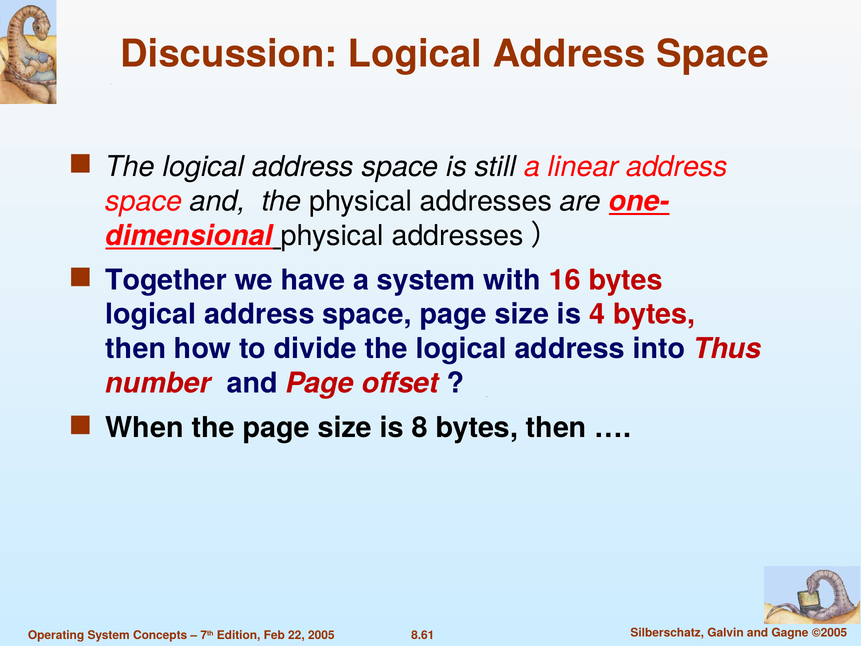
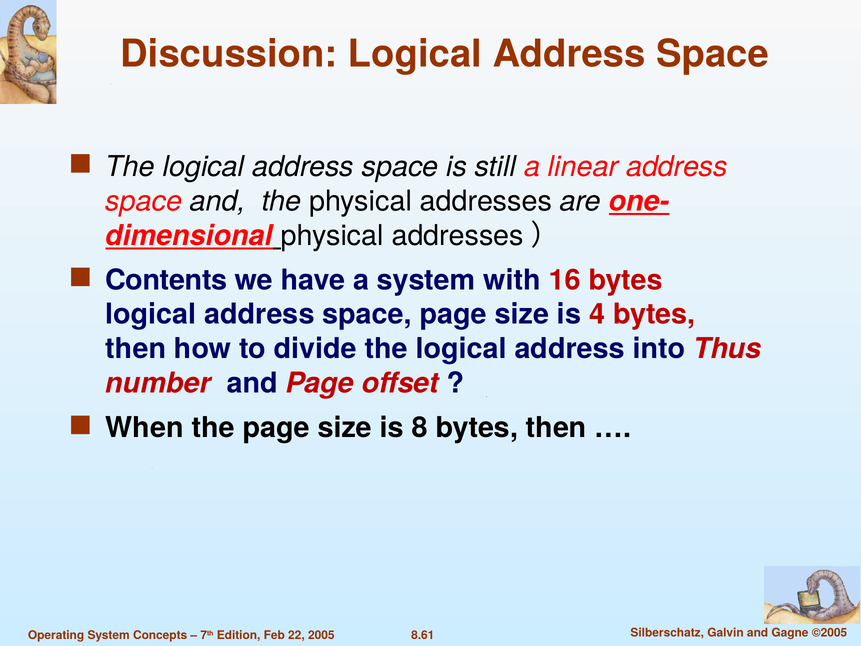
Together: Together -> Contents
